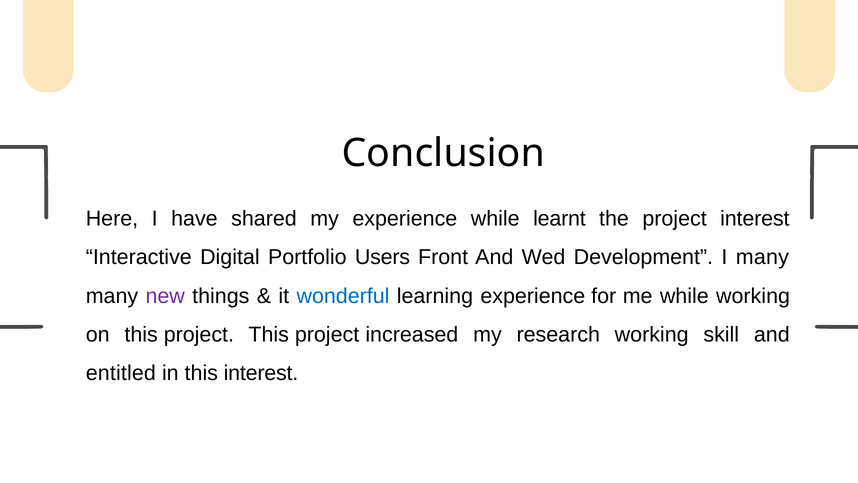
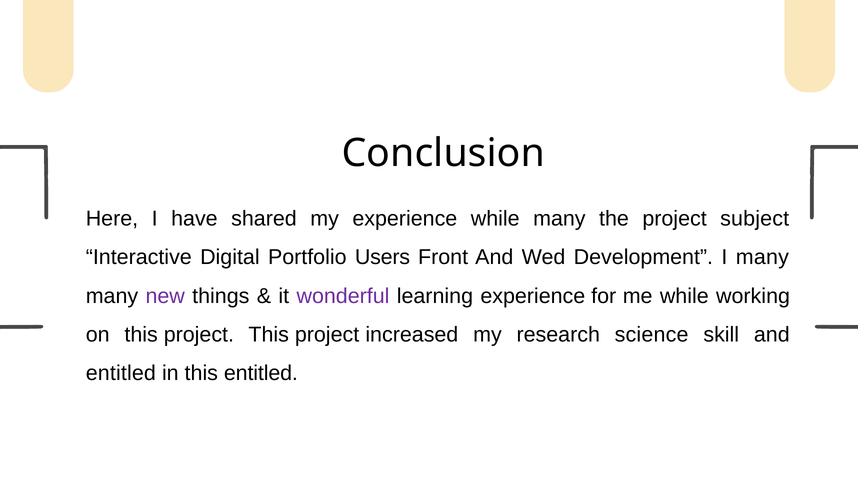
while learnt: learnt -> many
project interest: interest -> subject
wonderful colour: blue -> purple
research working: working -> science
this interest: interest -> entitled
